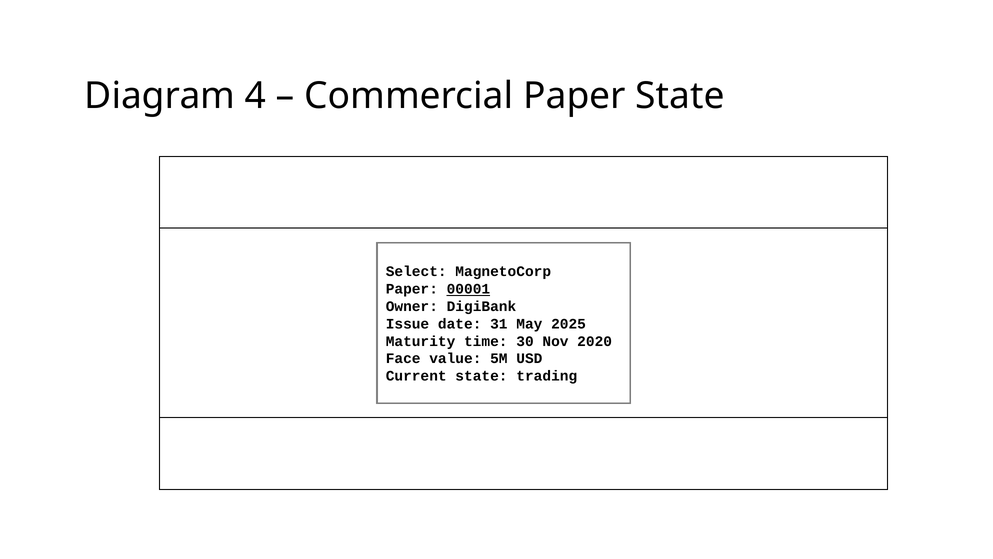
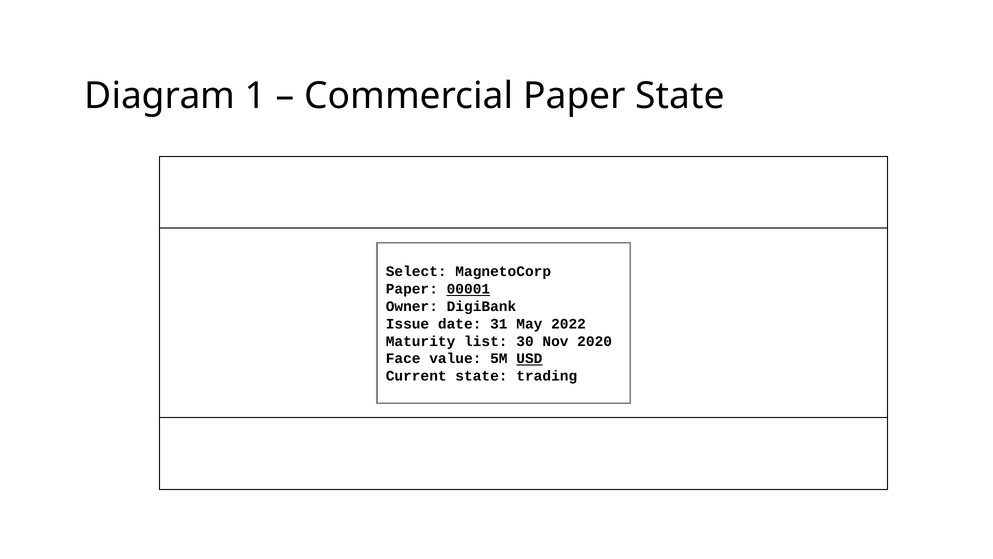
4: 4 -> 1
2025: 2025 -> 2022
time: time -> list
USD underline: none -> present
